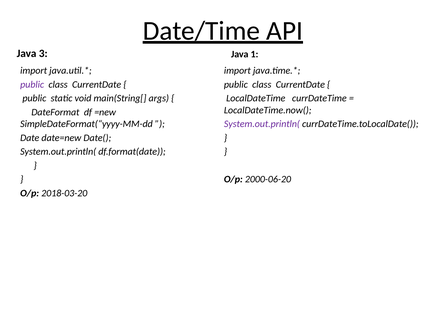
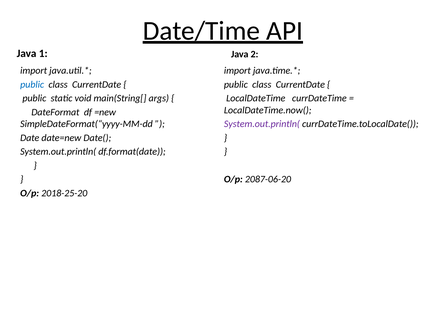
3: 3 -> 1
1: 1 -> 2
public at (32, 85) colour: purple -> blue
2000-06-20: 2000-06-20 -> 2087-06-20
2018-03-20: 2018-03-20 -> 2018-25-20
